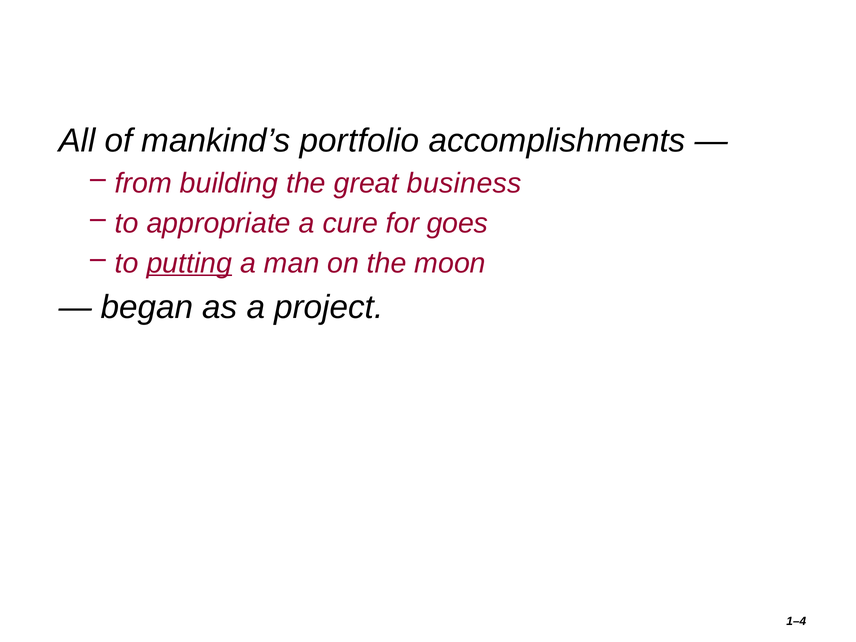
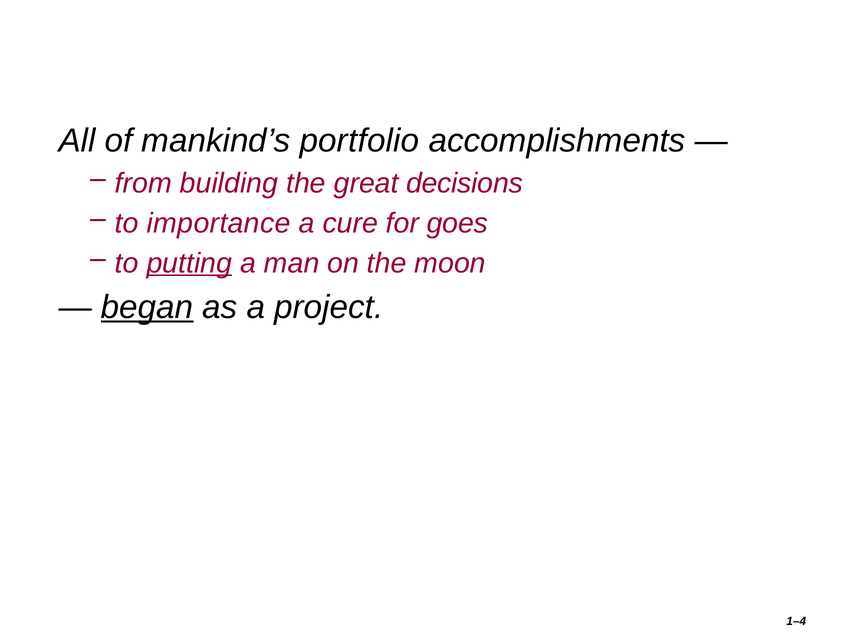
business: business -> decisions
appropriate: appropriate -> importance
began underline: none -> present
